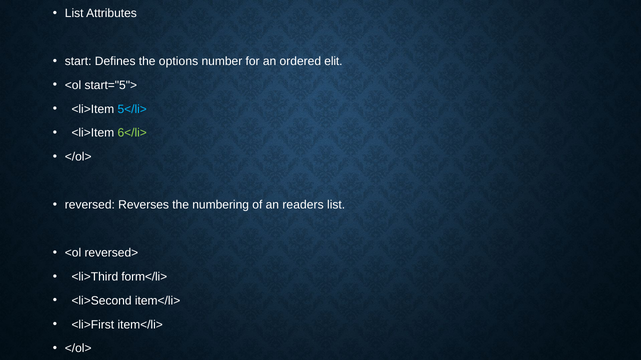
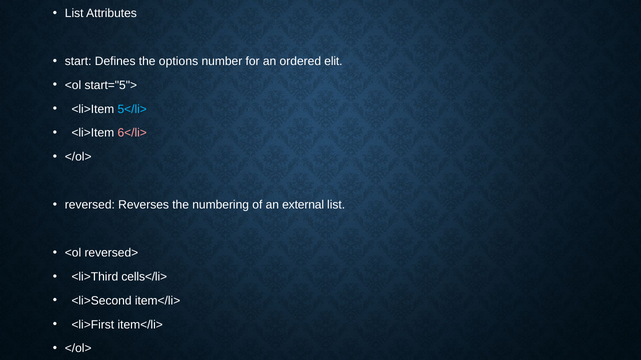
6</li> colour: light green -> pink
readers: readers -> external
form</li>: form</li> -> cells</li>
